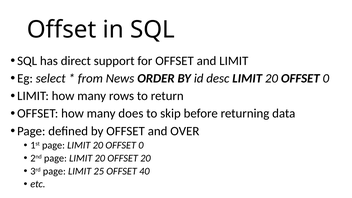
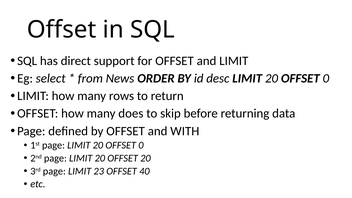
OVER: OVER -> WITH
25: 25 -> 23
